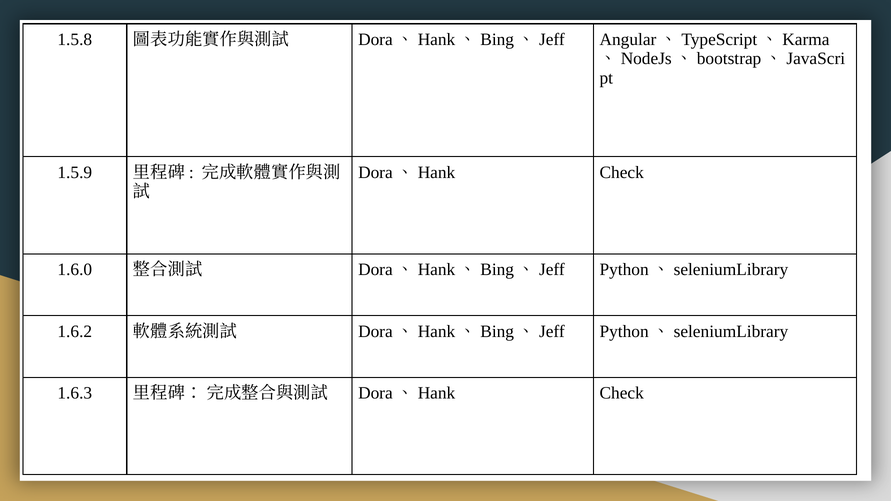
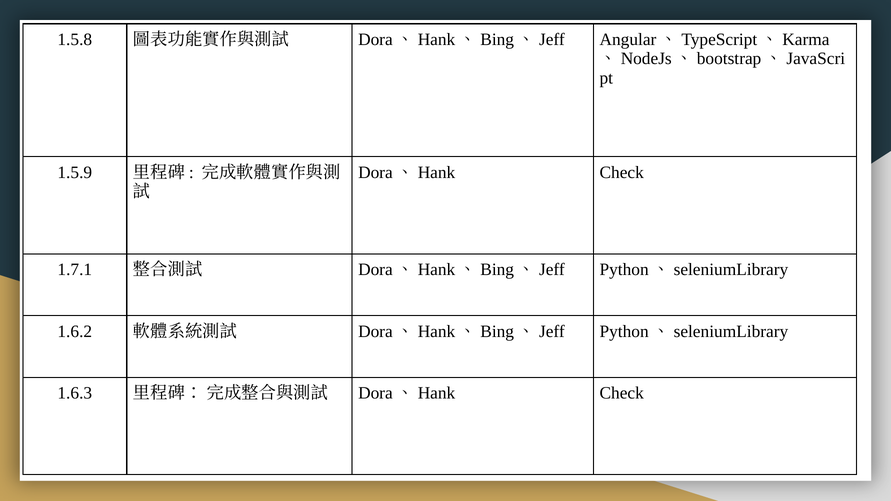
1.6.0: 1.6.0 -> 1.7.1
